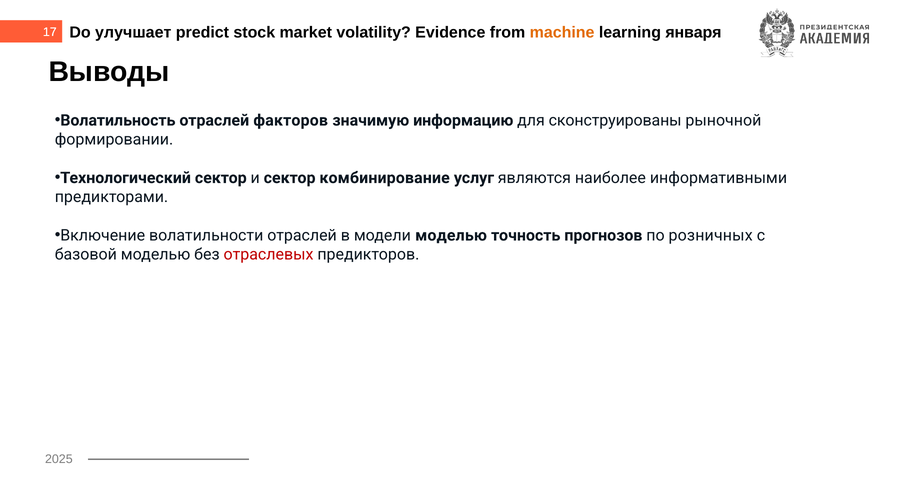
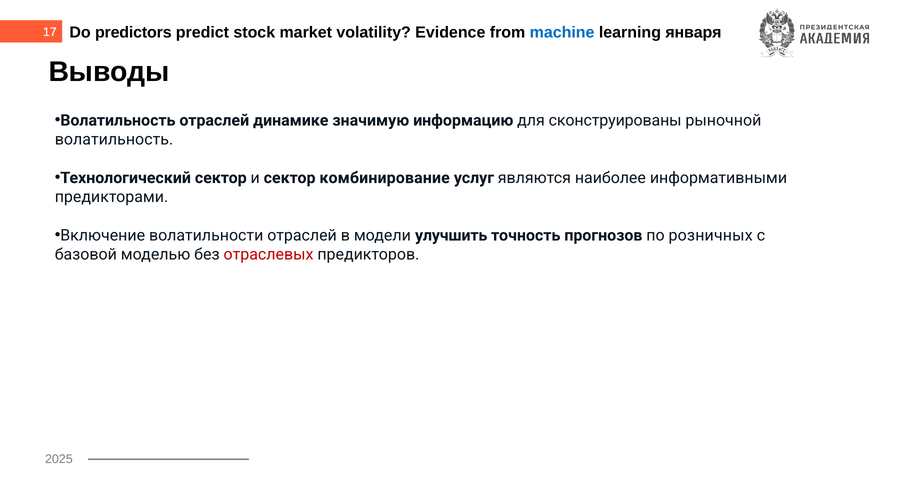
улучшает: улучшает -> predictors
machine colour: orange -> blue
факторов: факторов -> динамике
формировании at (114, 140): формировании -> волатильность
модели моделью: моделью -> улучшить
